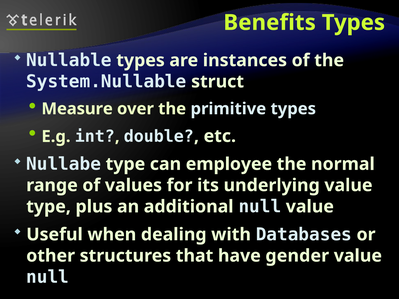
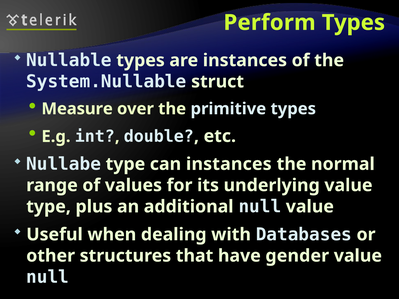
Benefits: Benefits -> Perform
can employee: employee -> instances
